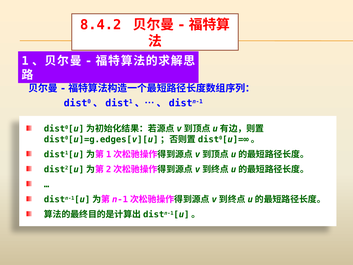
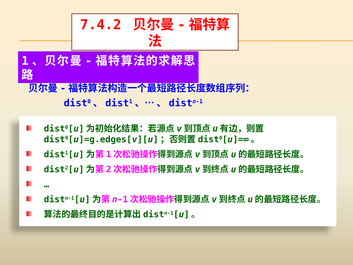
8.4.2: 8.4.2 -> 7.4.2
